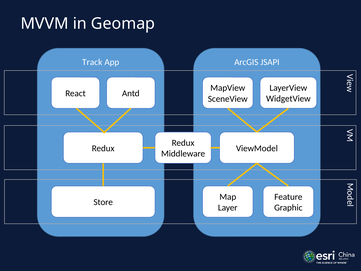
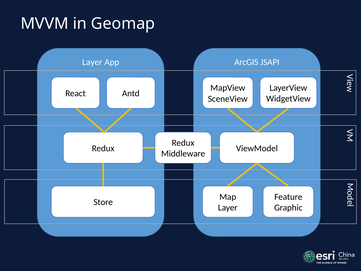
Track at (92, 62): Track -> Layer
